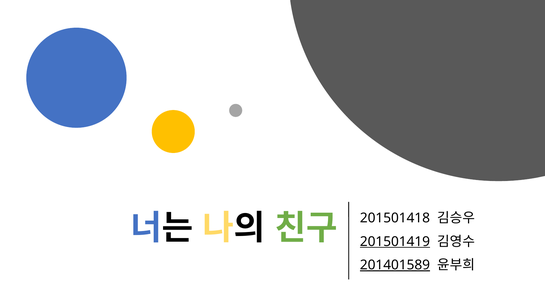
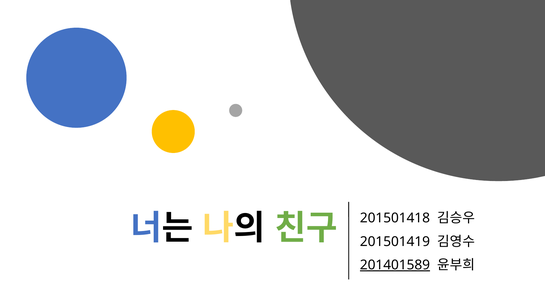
201501419 underline: present -> none
